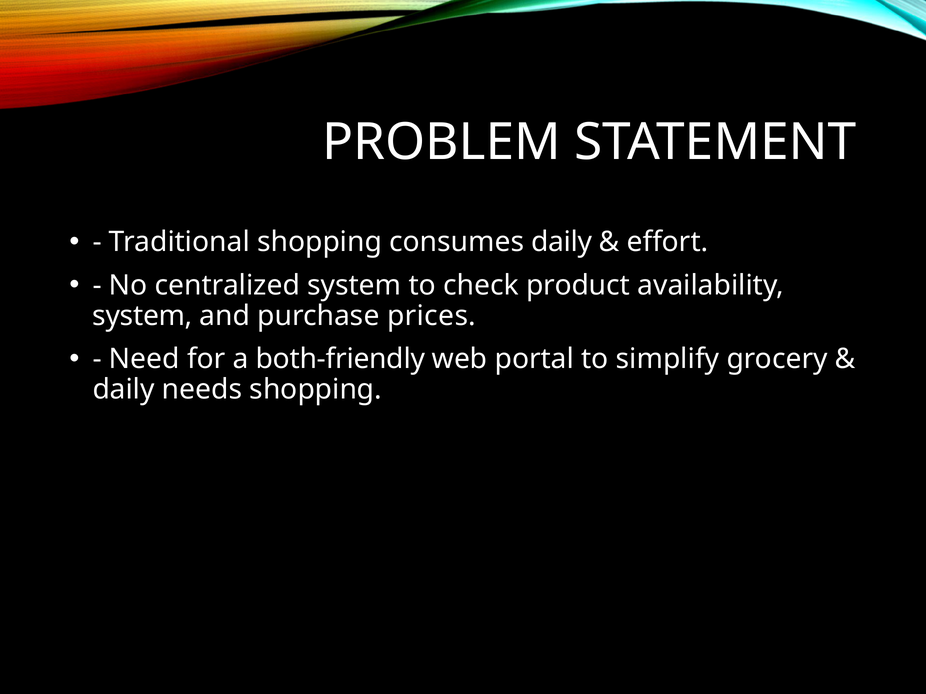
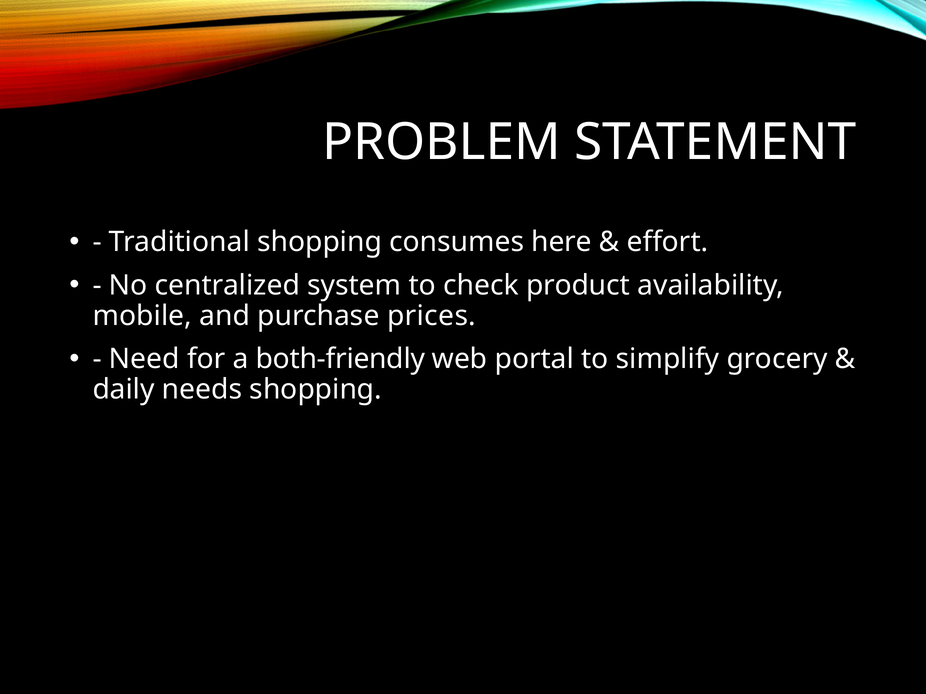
consumes daily: daily -> here
system at (142, 316): system -> mobile
